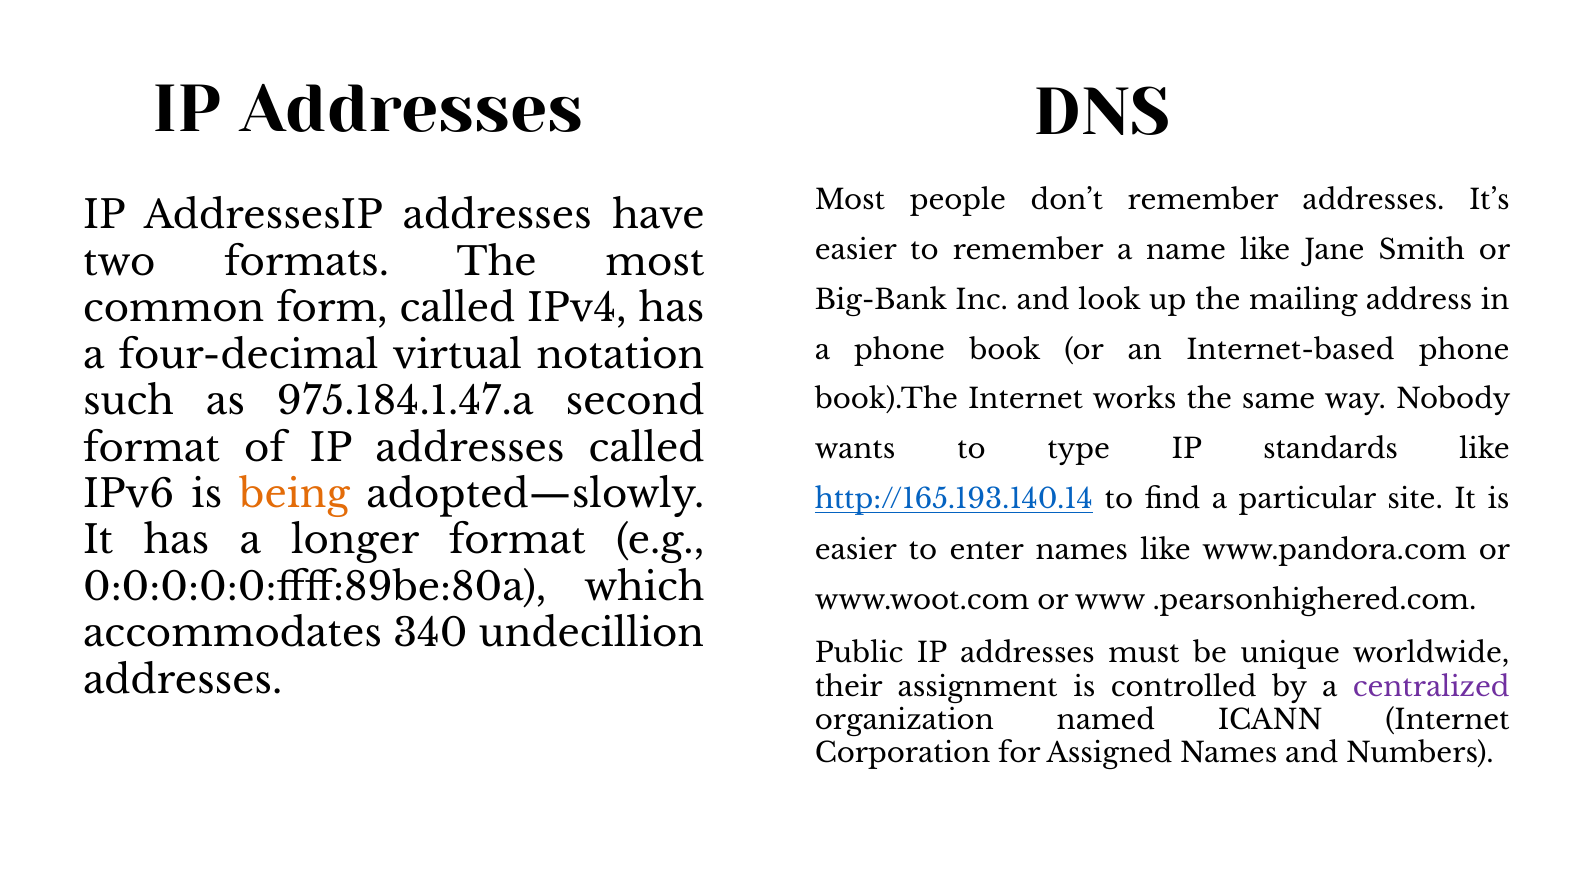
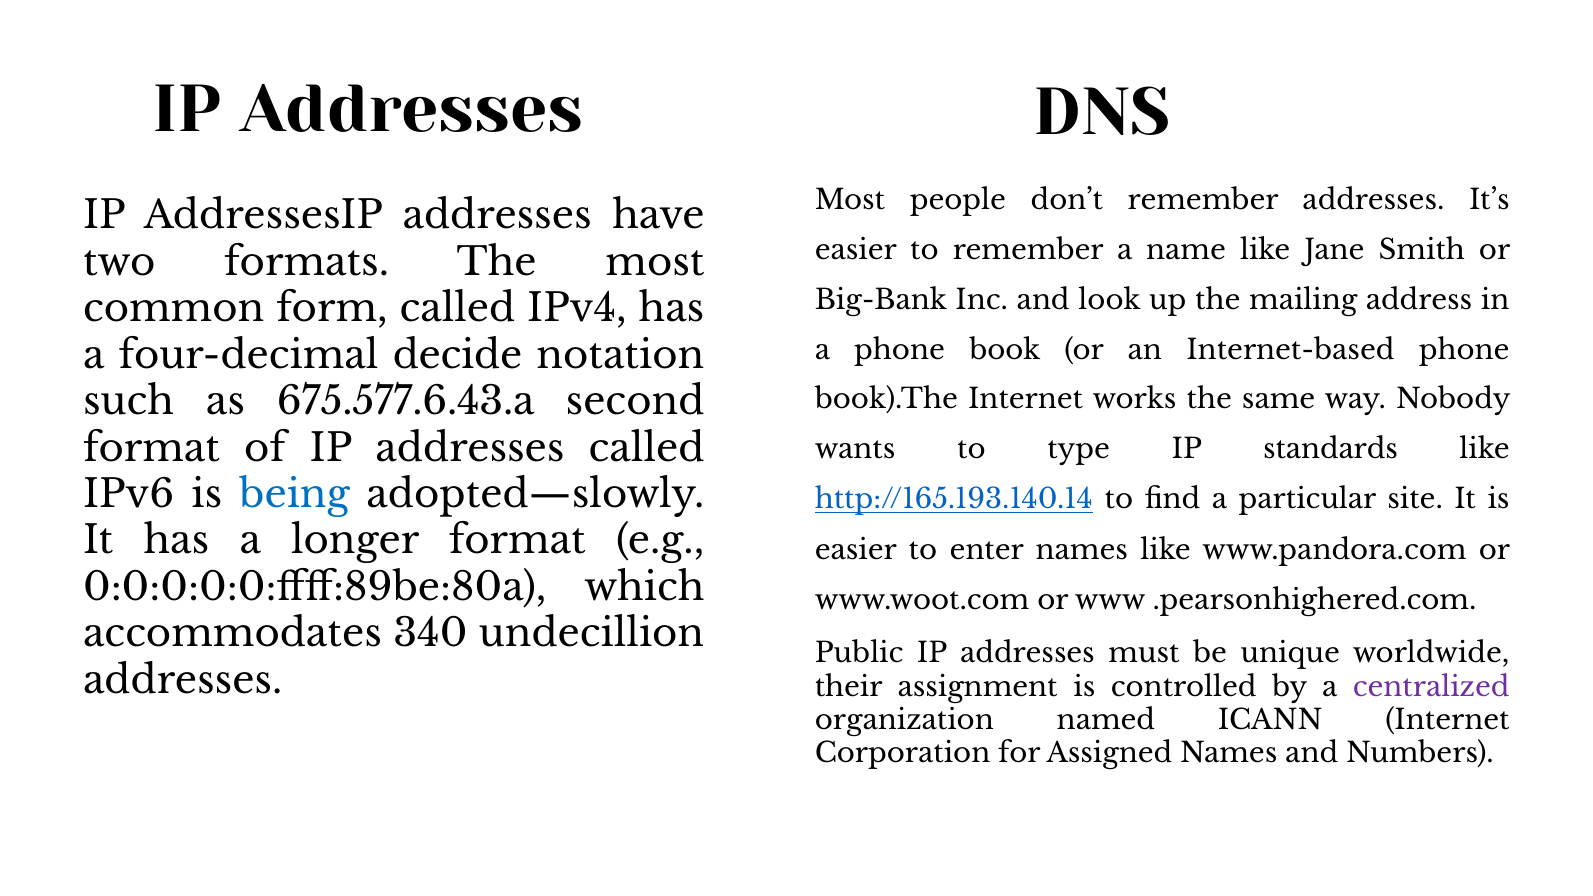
virtual: virtual -> decide
975.184.1.47.a: 975.184.1.47.a -> 675.577.6.43.a
being colour: orange -> blue
